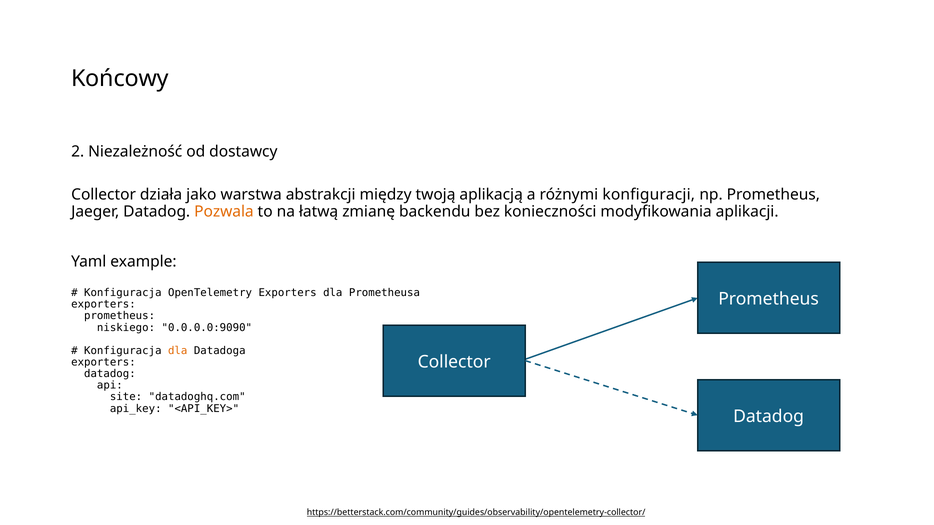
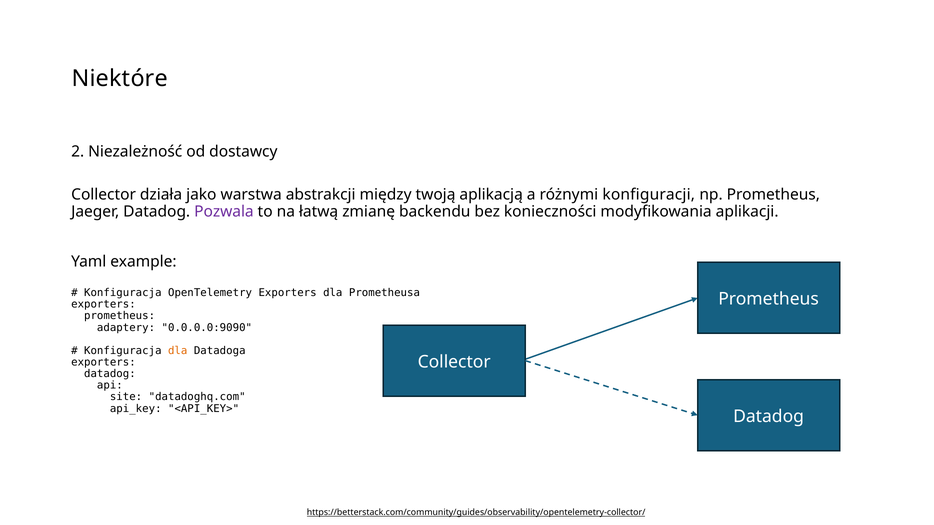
Końcowy: Końcowy -> Niektóre
Pozwala colour: orange -> purple
niskiego: niskiego -> adaptery
